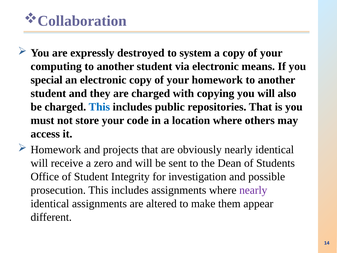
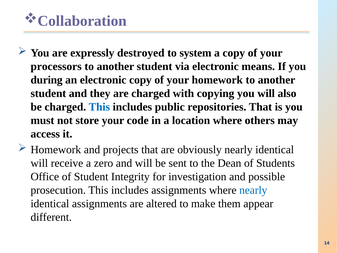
computing: computing -> processors
special: special -> during
nearly at (253, 190) colour: purple -> blue
